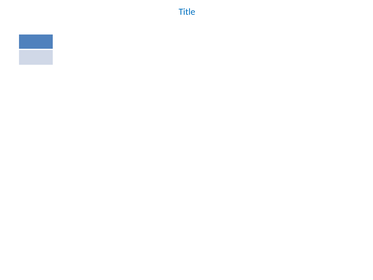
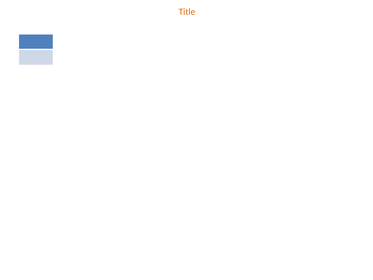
Title colour: blue -> orange
